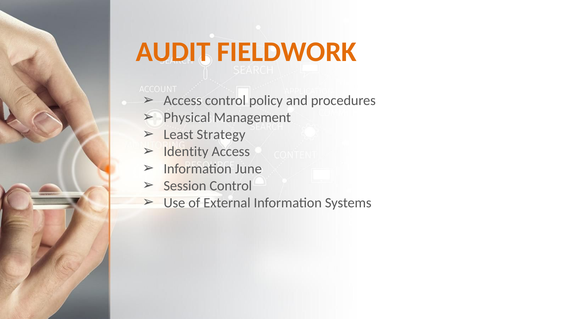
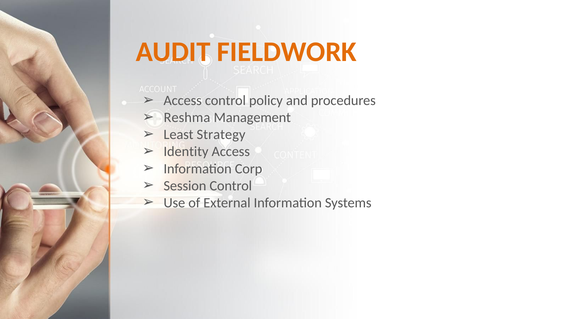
Physical: Physical -> Reshma
June: June -> Corp
